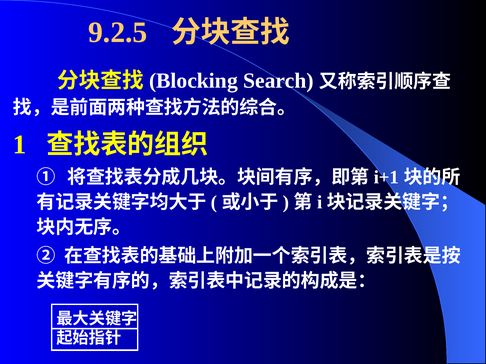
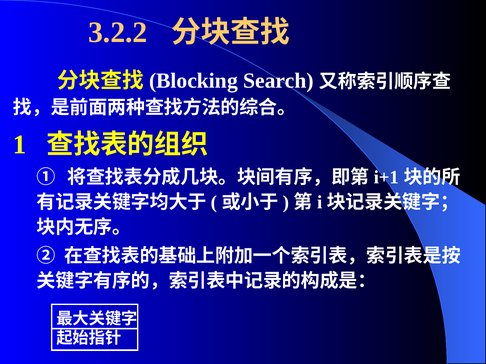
9.2.5: 9.2.5 -> 3.2.2
